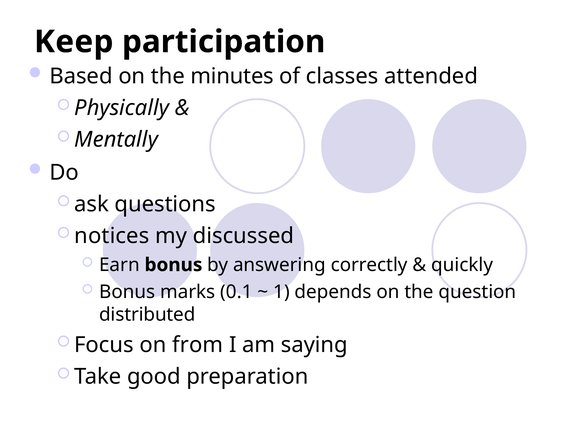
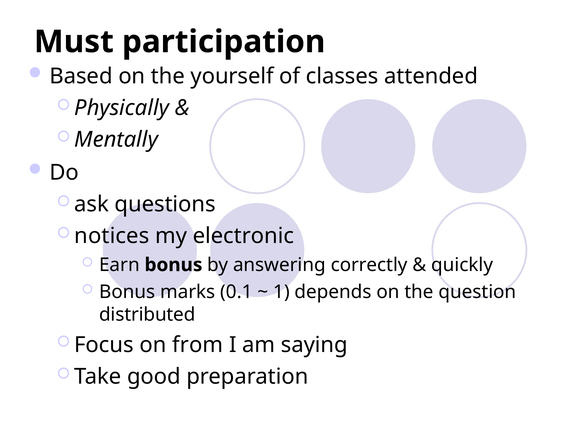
Keep: Keep -> Must
minutes: minutes -> yourself
discussed: discussed -> electronic
